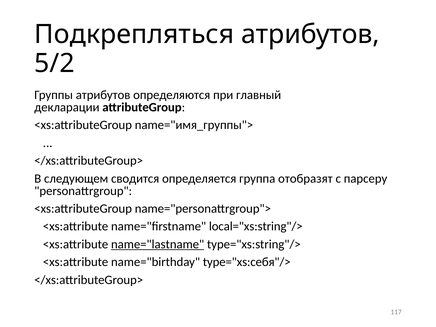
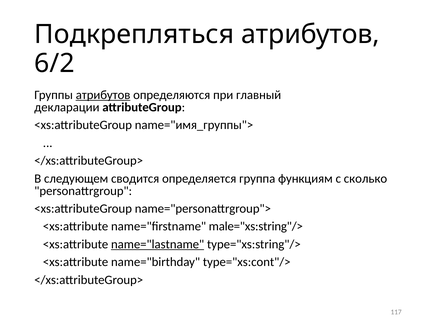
5/2: 5/2 -> 6/2
атрибутов at (103, 95) underline: none -> present
отобразят: отобразят -> функциям
парсеру: парсеру -> сколько
local="xs:string"/>: local="xs:string"/> -> male="xs:string"/>
type="xs:себя"/>: type="xs:себя"/> -> type="xs:cont"/>
